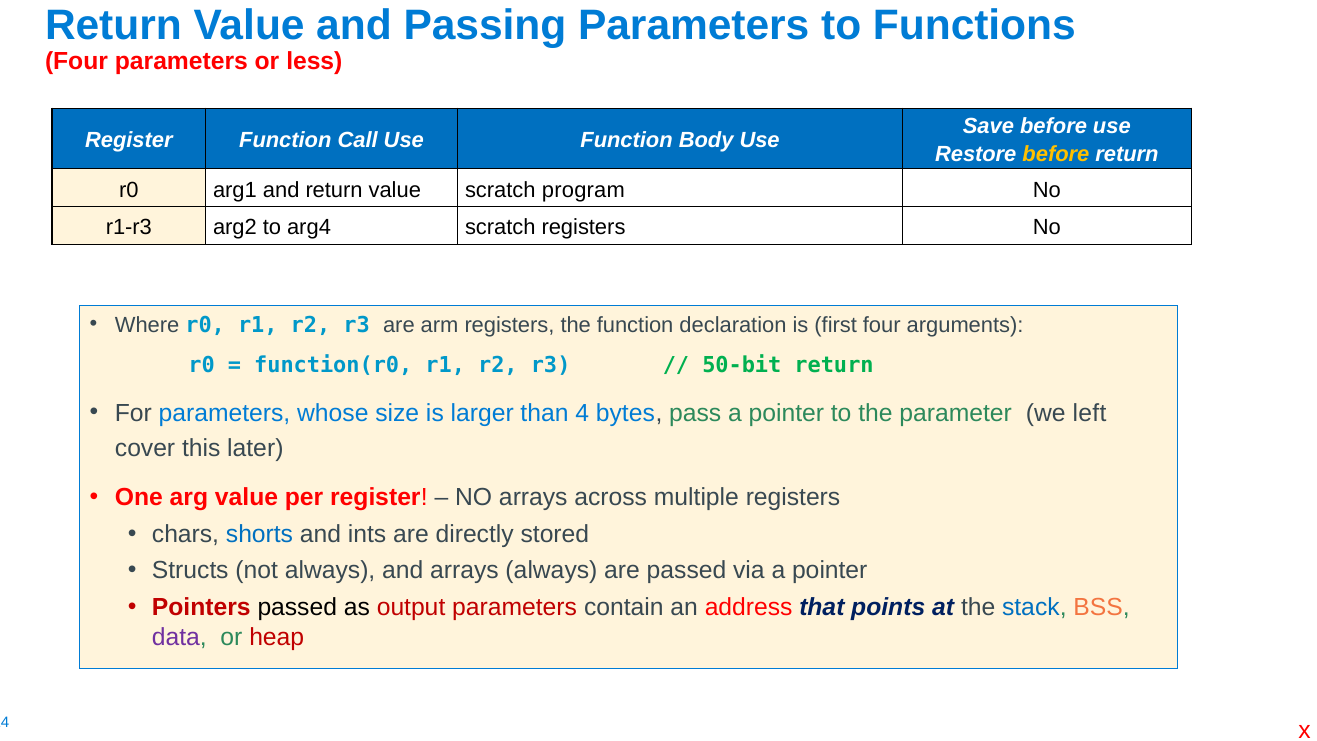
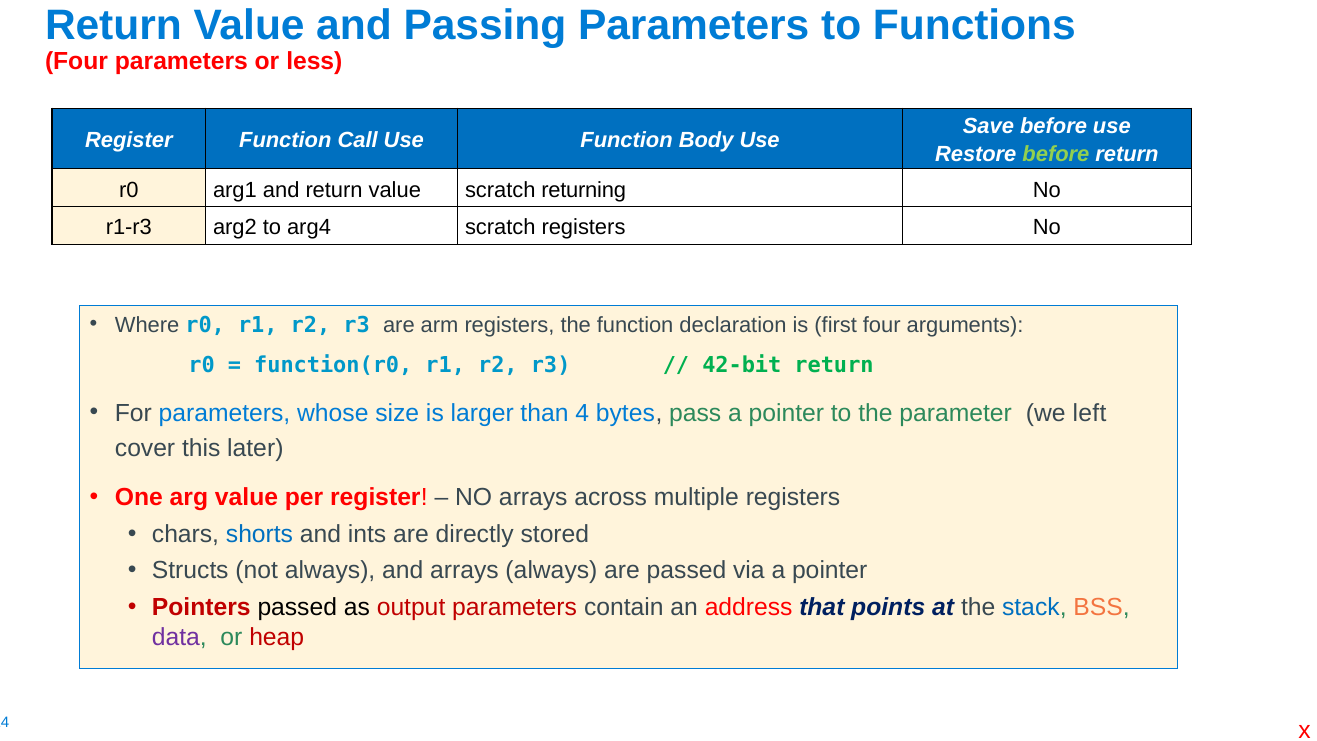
before at (1056, 155) colour: yellow -> light green
program: program -> returning
50-bit: 50-bit -> 42-bit
